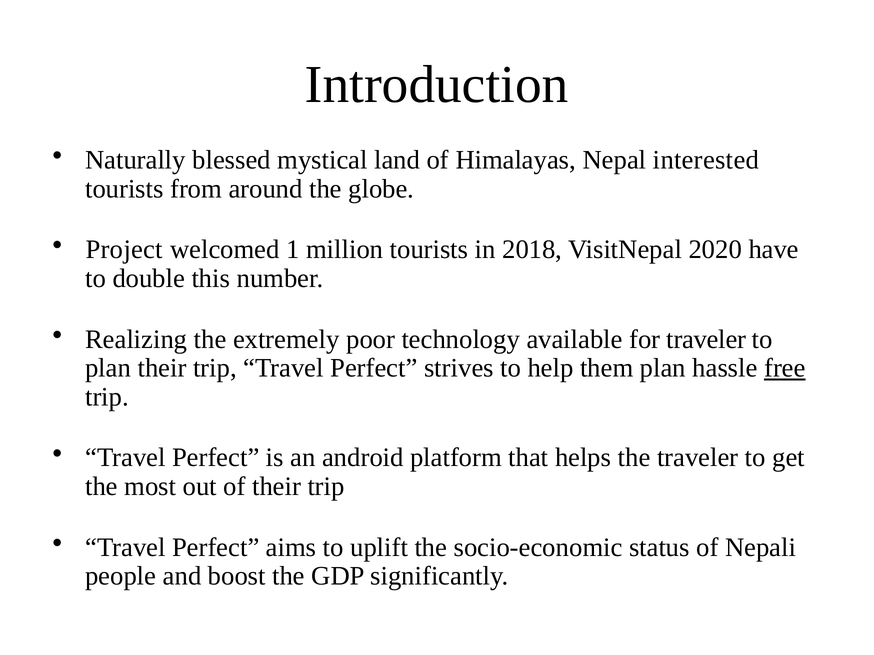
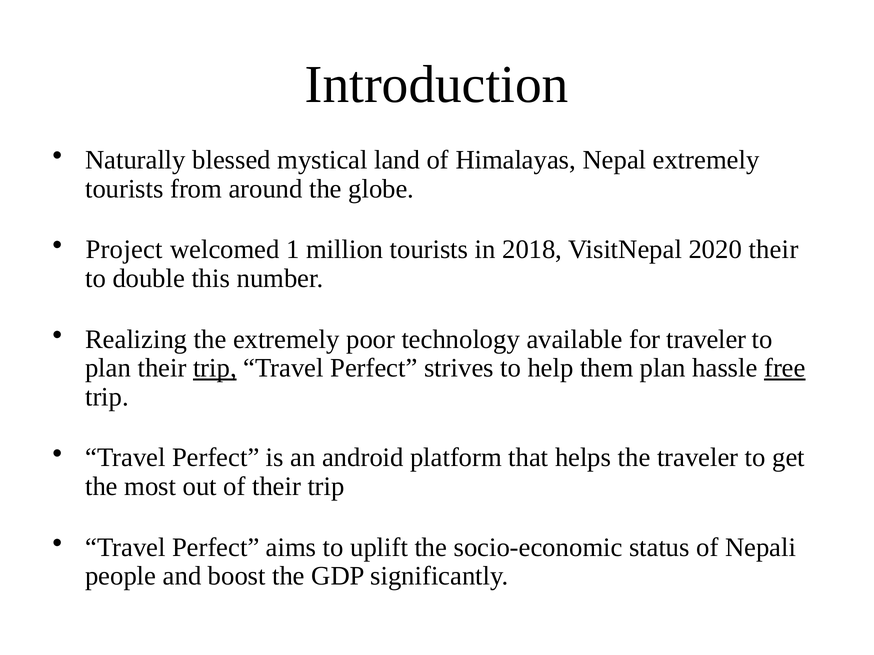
Nepal interested: interested -> extremely
2020 have: have -> their
trip at (215, 368) underline: none -> present
